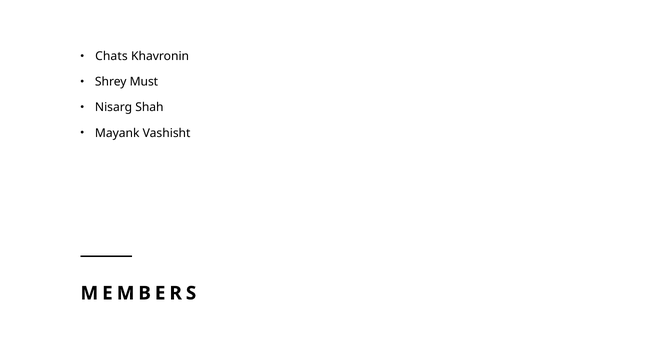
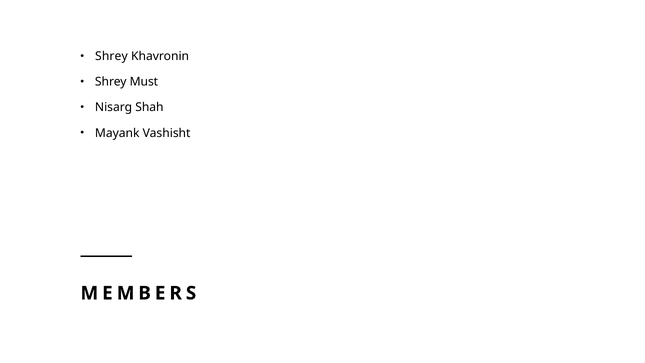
Chats at (111, 56): Chats -> Shrey
